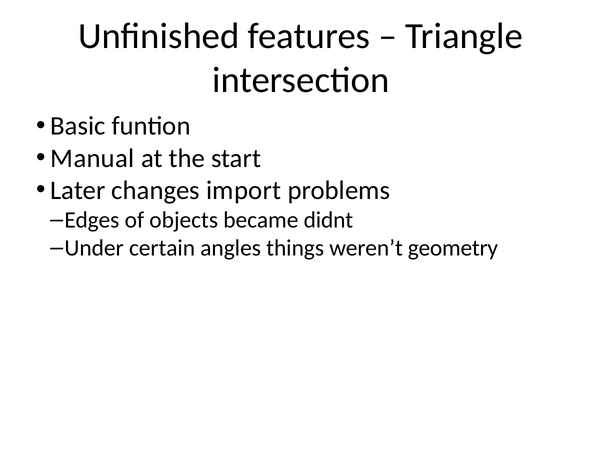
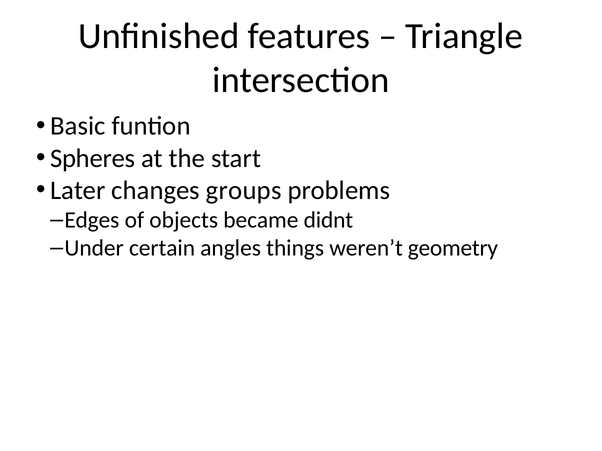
Manual: Manual -> Spheres
import: import -> groups
